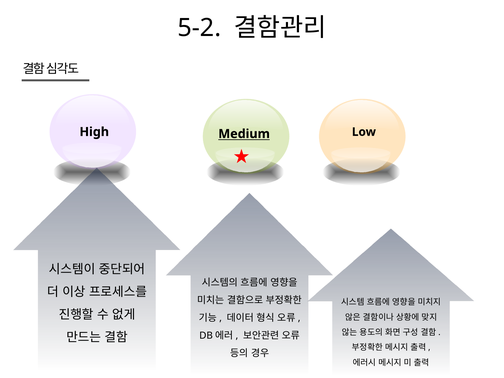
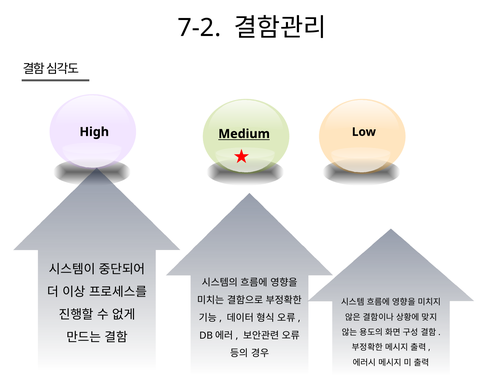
5-2: 5-2 -> 7-2
